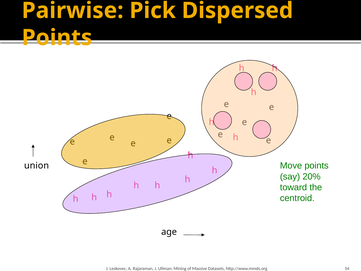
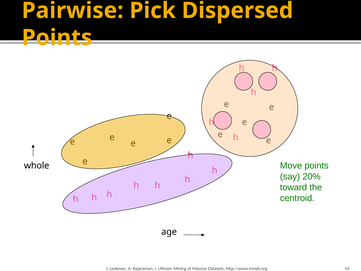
union: union -> whole
